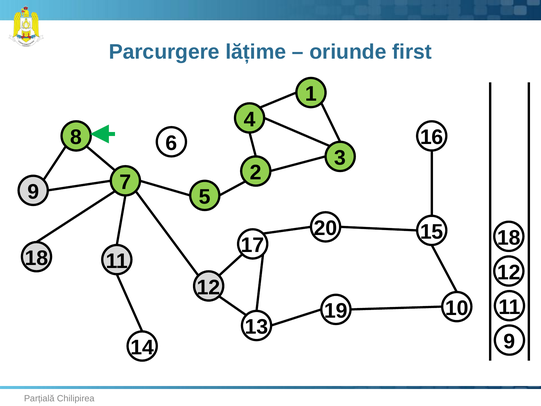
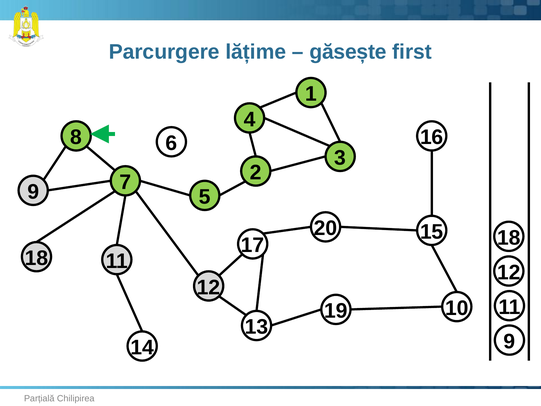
oriunde: oriunde -> găsește
